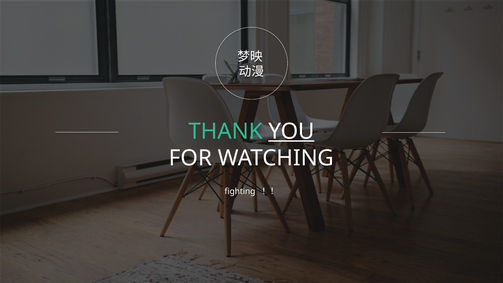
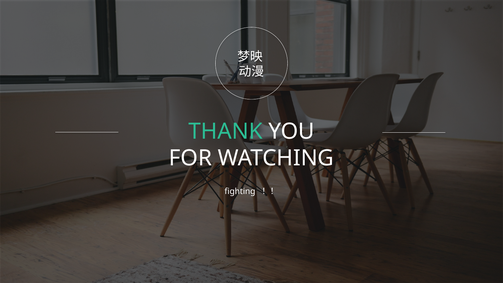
YOU underline: present -> none
